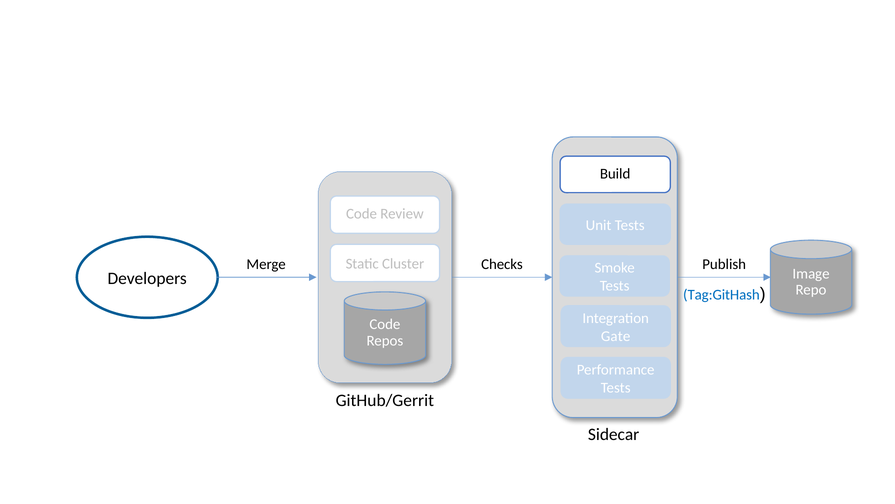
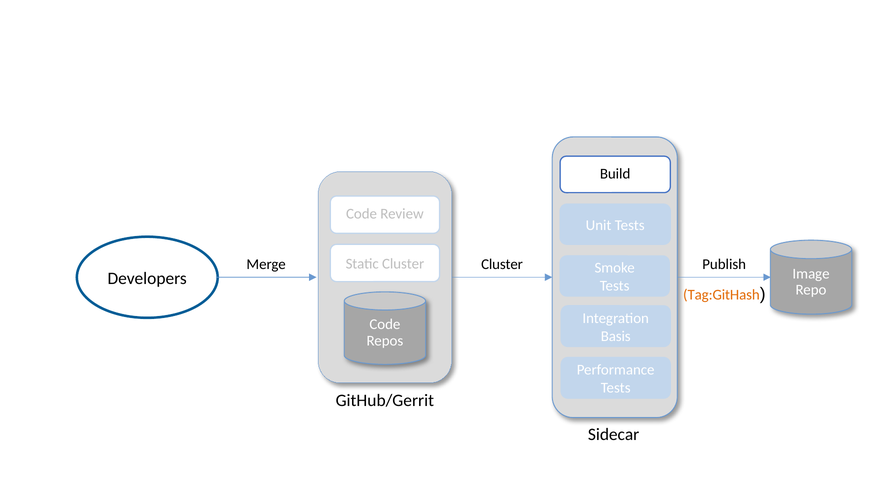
Merge Checks: Checks -> Cluster
Tag:GitHash colour: blue -> orange
Gate: Gate -> Basis
